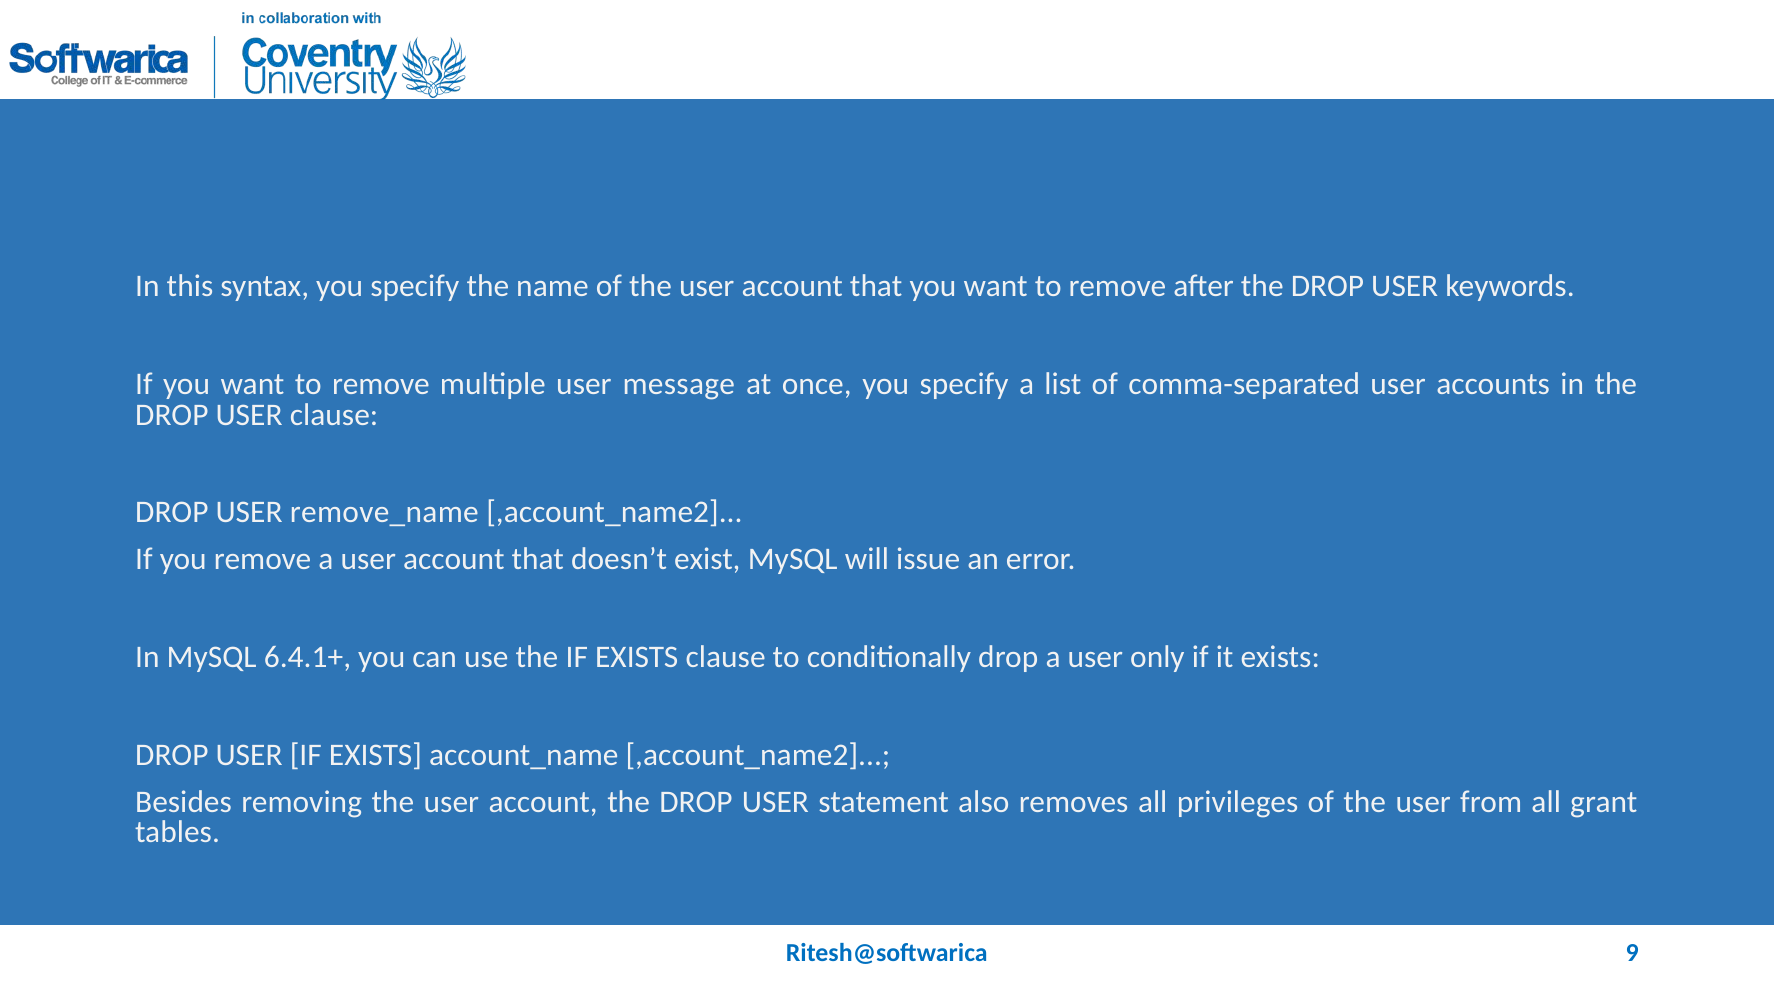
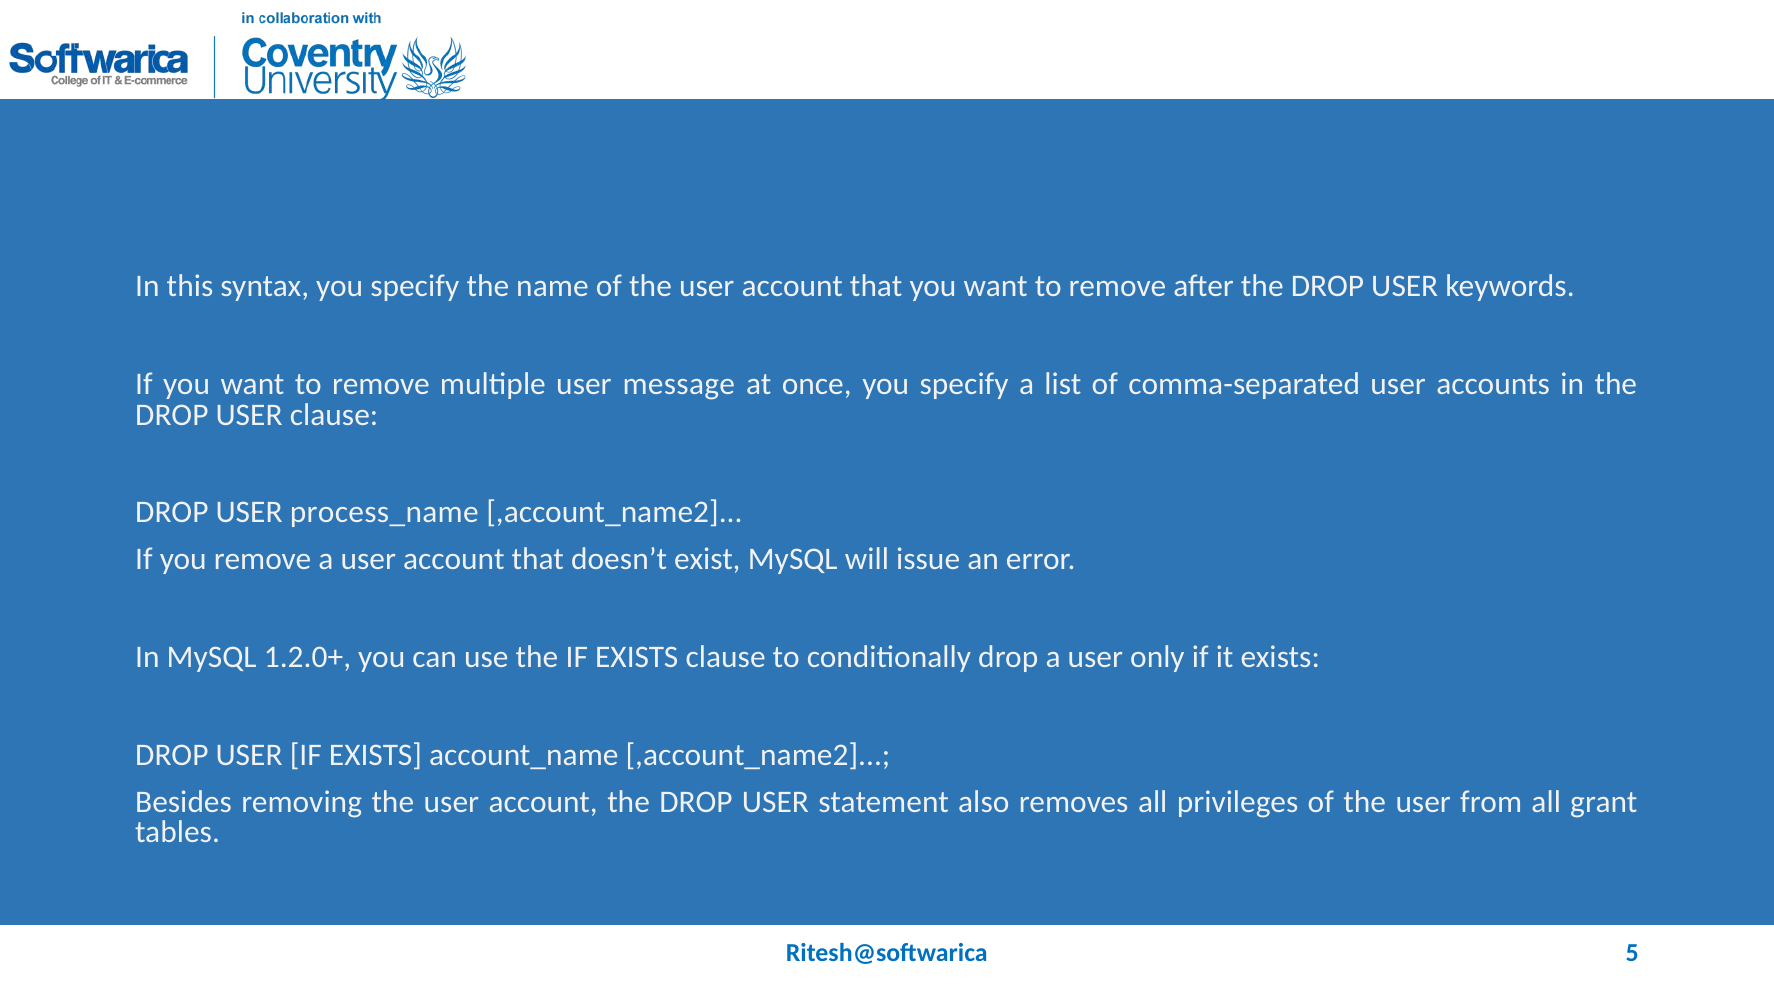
remove_name: remove_name -> process_name
6.4.1+: 6.4.1+ -> 1.2.0+
9: 9 -> 5
